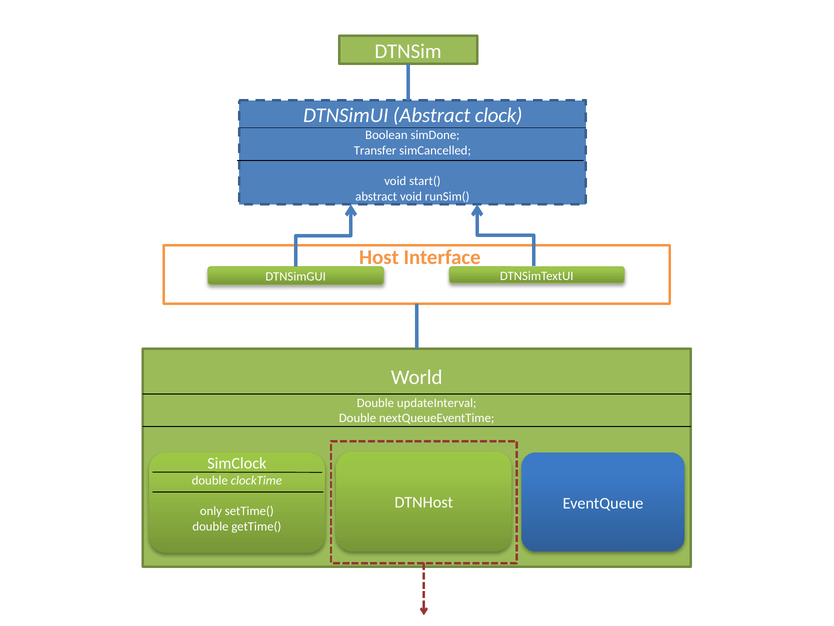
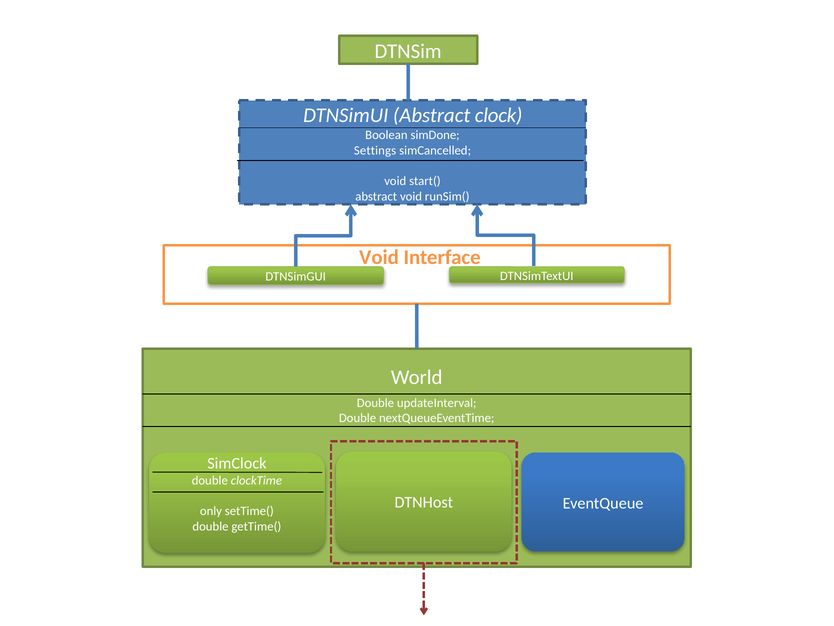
Transfer: Transfer -> Settings
Host at (379, 257): Host -> Void
